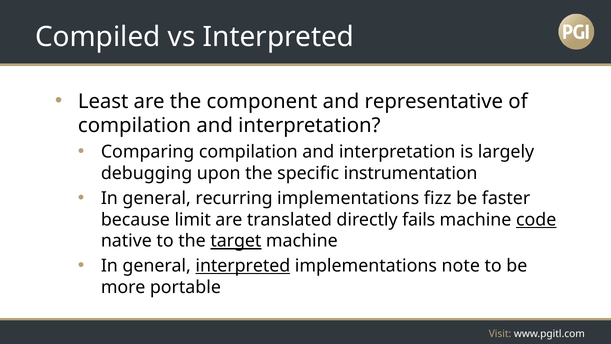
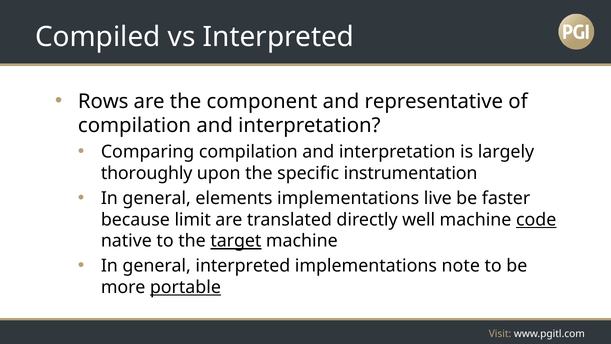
Least: Least -> Rows
debugging: debugging -> thoroughly
recurring: recurring -> elements
fizz: fizz -> live
fails: fails -> well
interpreted at (243, 266) underline: present -> none
portable underline: none -> present
